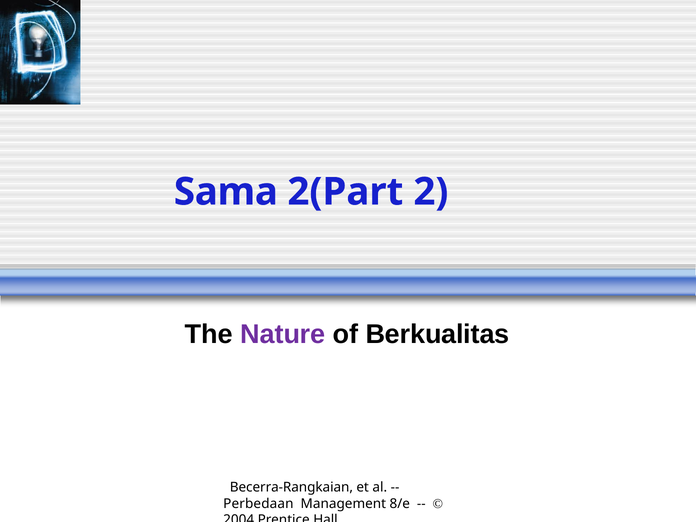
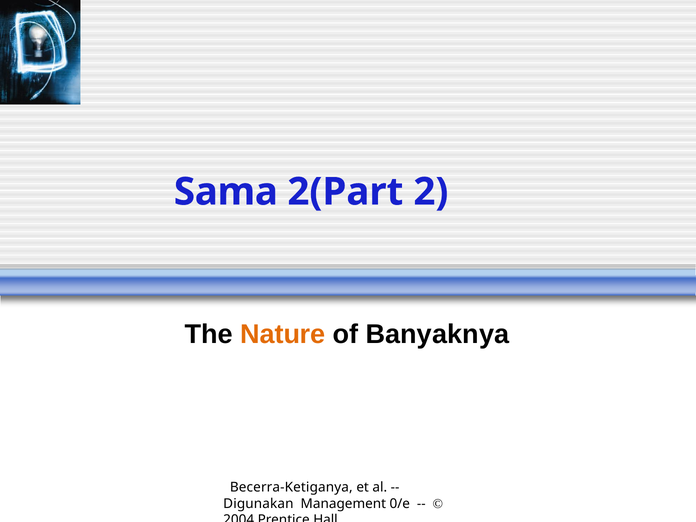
Nature colour: purple -> orange
Berkualitas: Berkualitas -> Banyaknya
Becerra-Rangkaian: Becerra-Rangkaian -> Becerra-Ketiganya
Perbedaan: Perbedaan -> Digunakan
8/e: 8/e -> 0/e
